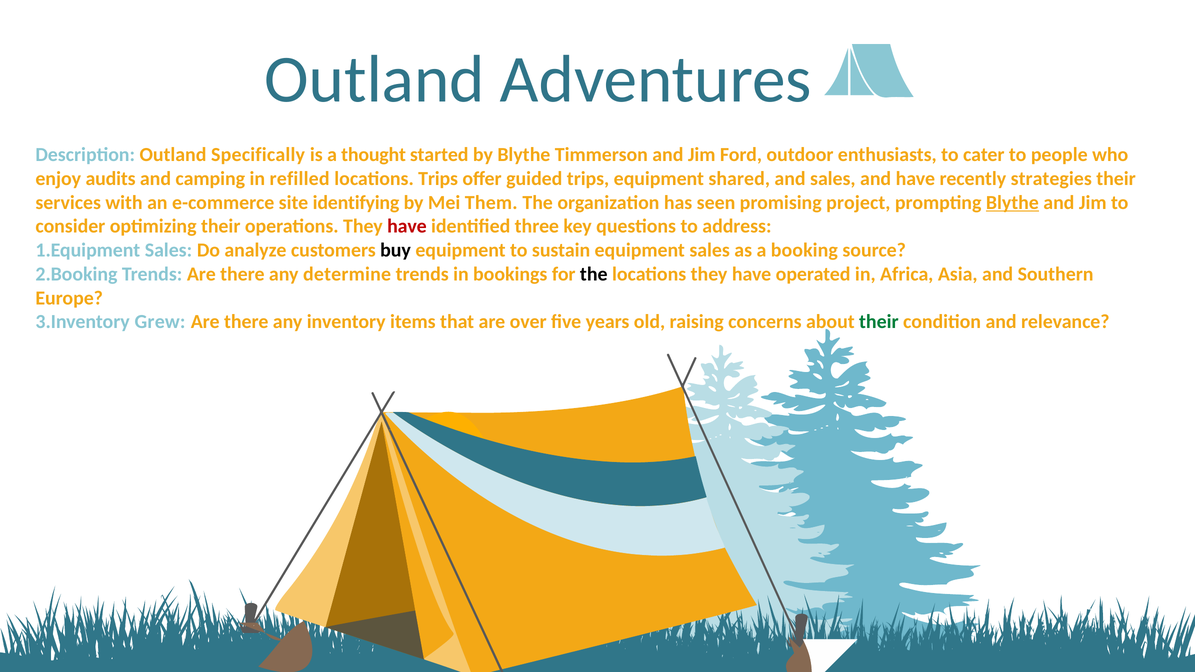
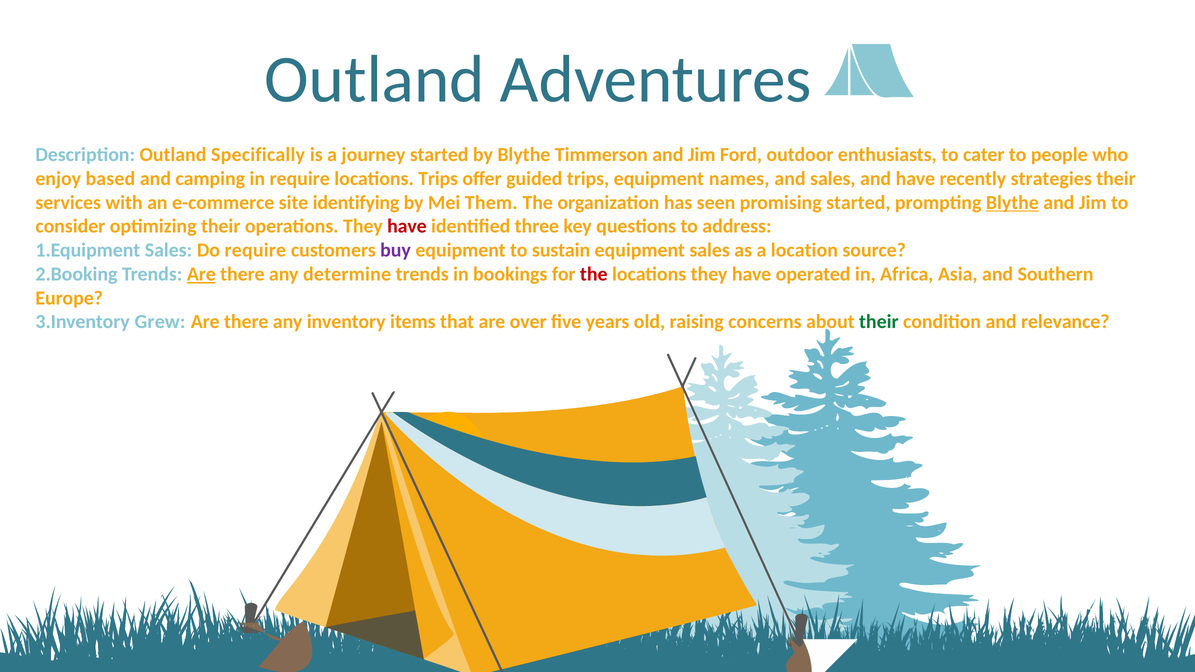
thought: thought -> journey
audits: audits -> based
in refilled: refilled -> require
shared: shared -> names
promising project: project -> started
Do analyze: analyze -> require
buy colour: black -> purple
booking: booking -> location
Are at (201, 274) underline: none -> present
the at (594, 274) colour: black -> red
